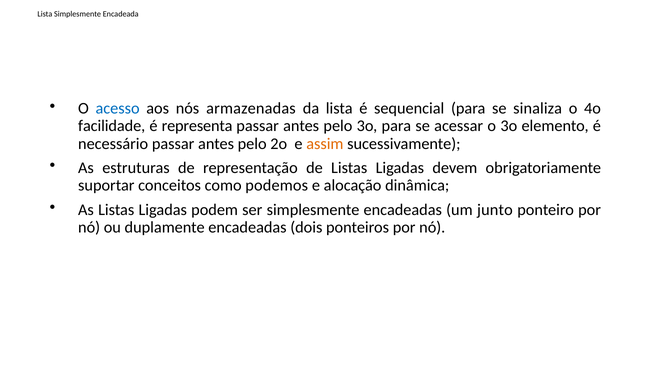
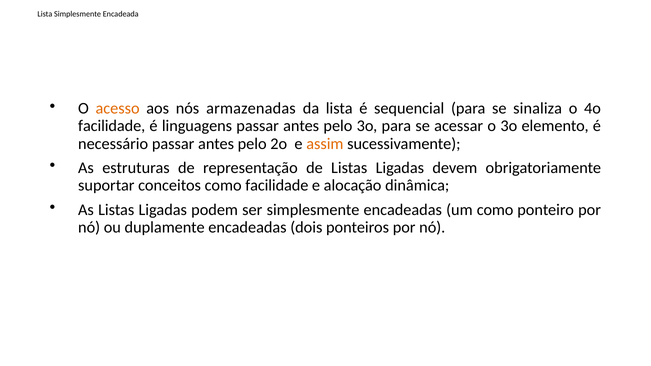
acesso colour: blue -> orange
representa: representa -> linguagens
como podemos: podemos -> facilidade
um junto: junto -> como
